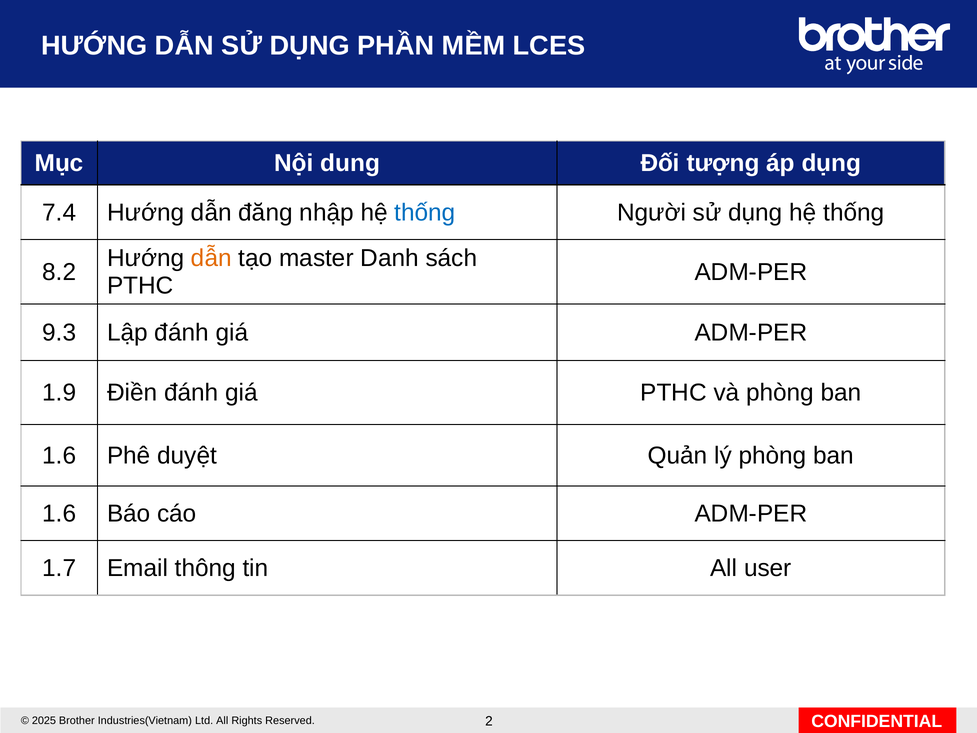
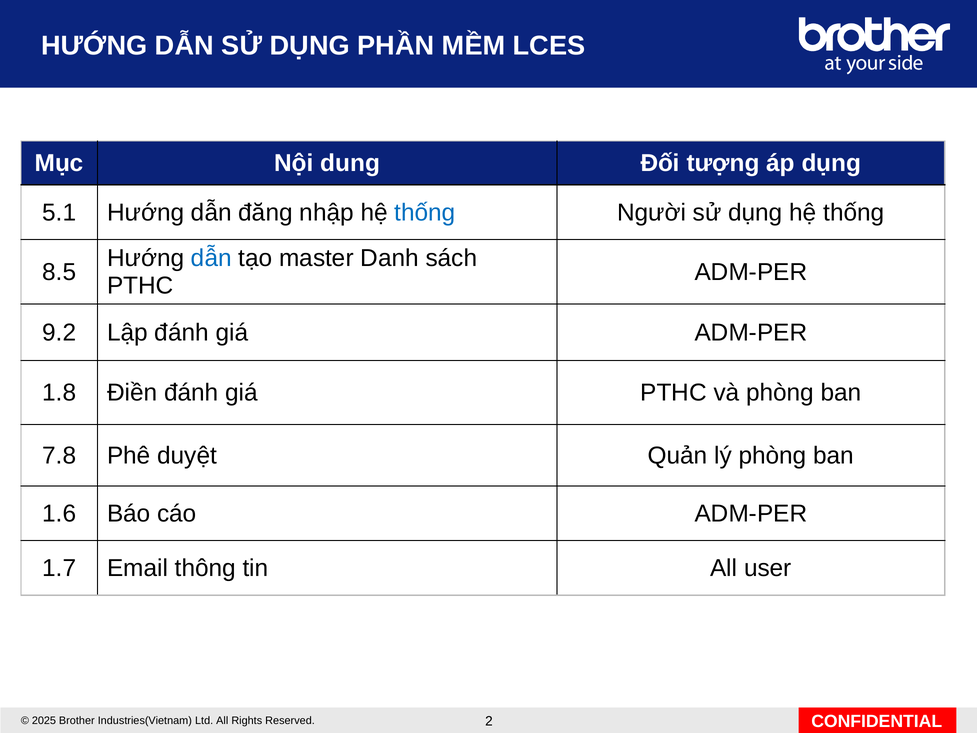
7.4: 7.4 -> 5.1
dẫn at (211, 258) colour: orange -> blue
8.2: 8.2 -> 8.5
9.3: 9.3 -> 9.2
1.9: 1.9 -> 1.8
1.6 at (59, 455): 1.6 -> 7.8
